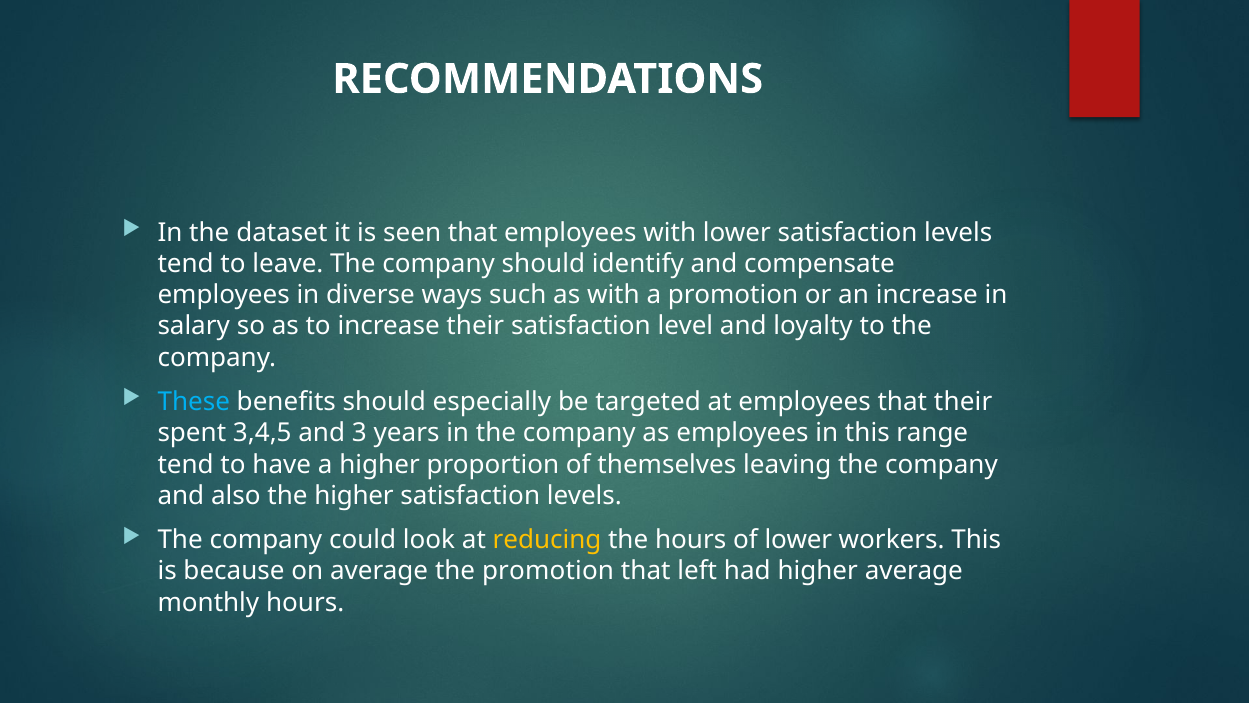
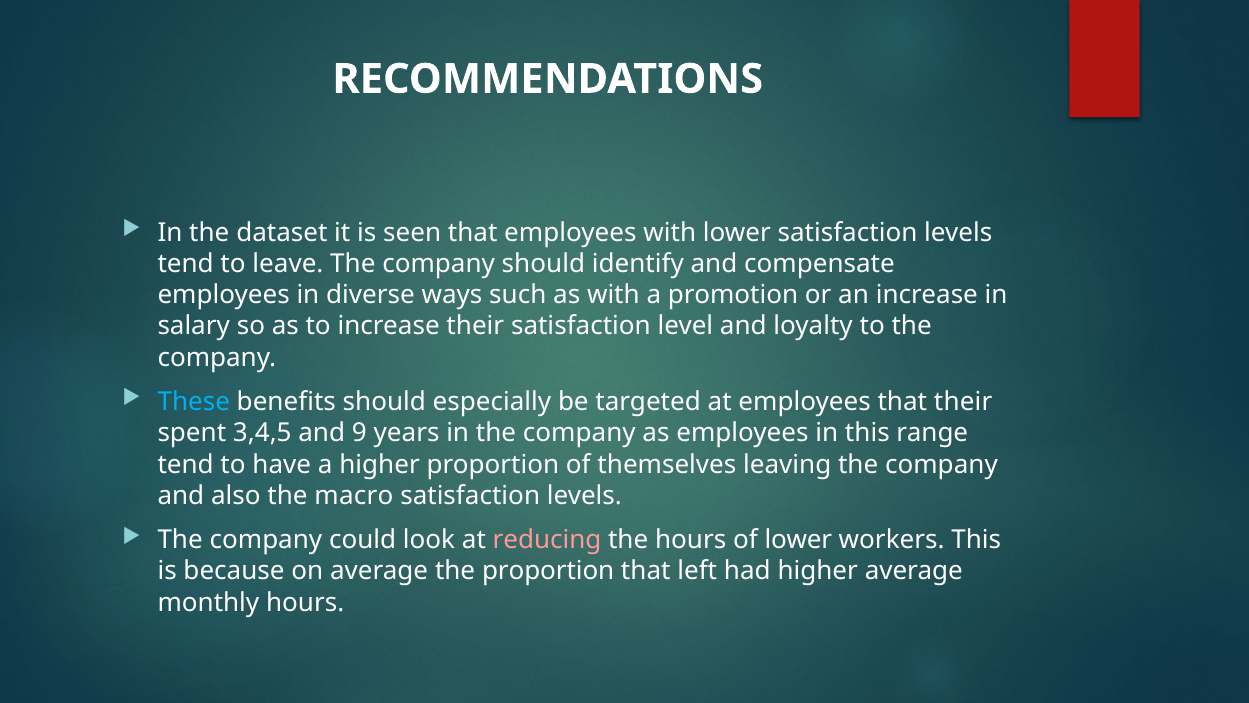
3: 3 -> 9
the higher: higher -> macro
reducing colour: yellow -> pink
the promotion: promotion -> proportion
